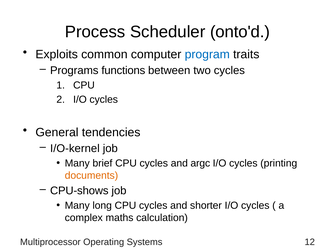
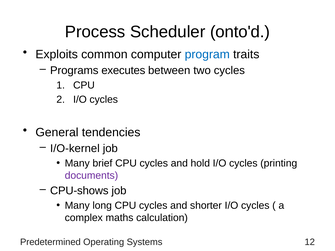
functions: functions -> executes
argc: argc -> hold
documents colour: orange -> purple
Multiprocessor: Multiprocessor -> Predetermined
